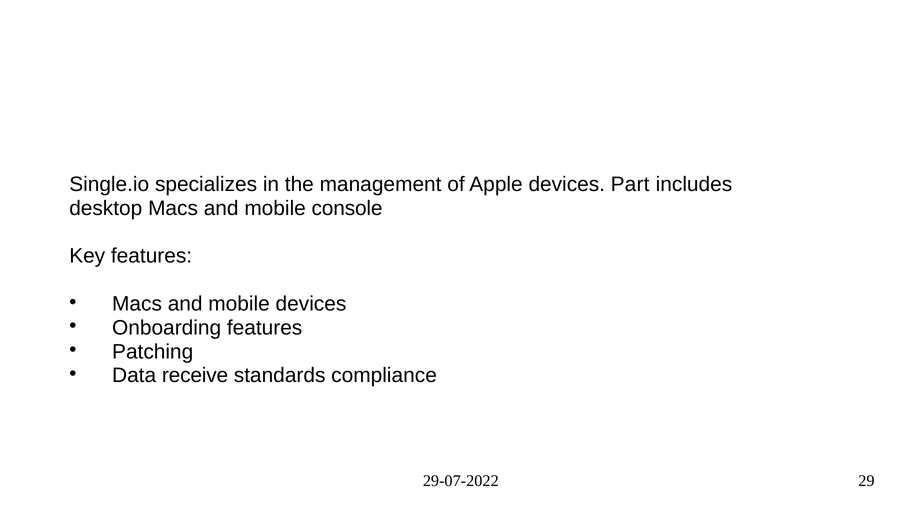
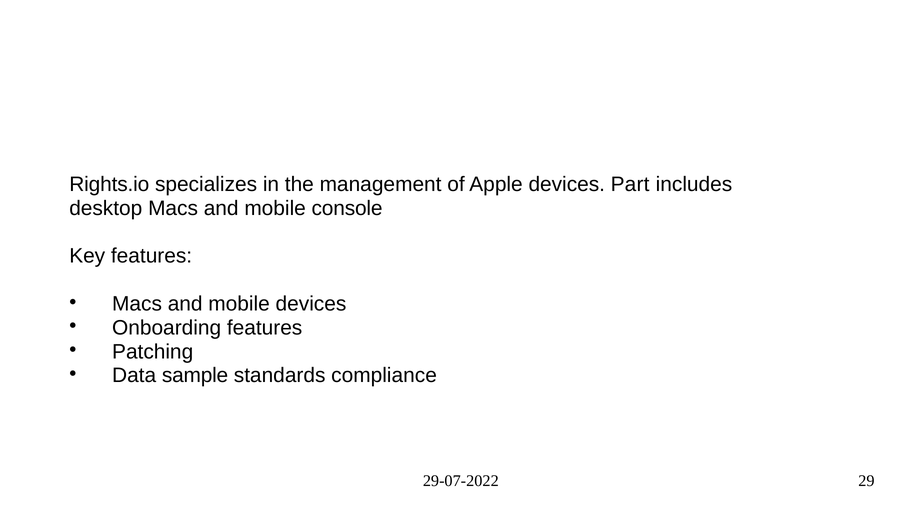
Single.io: Single.io -> Rights.io
receive: receive -> sample
